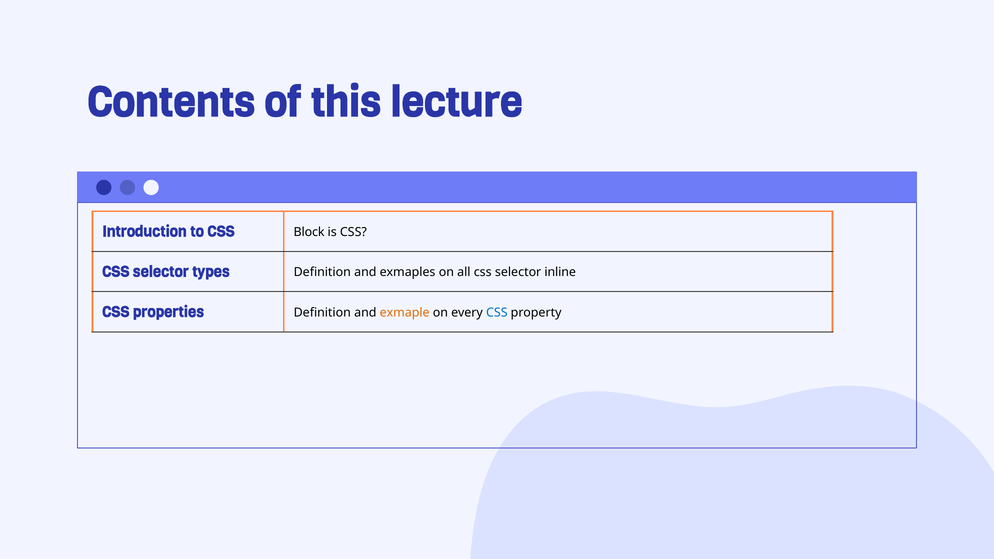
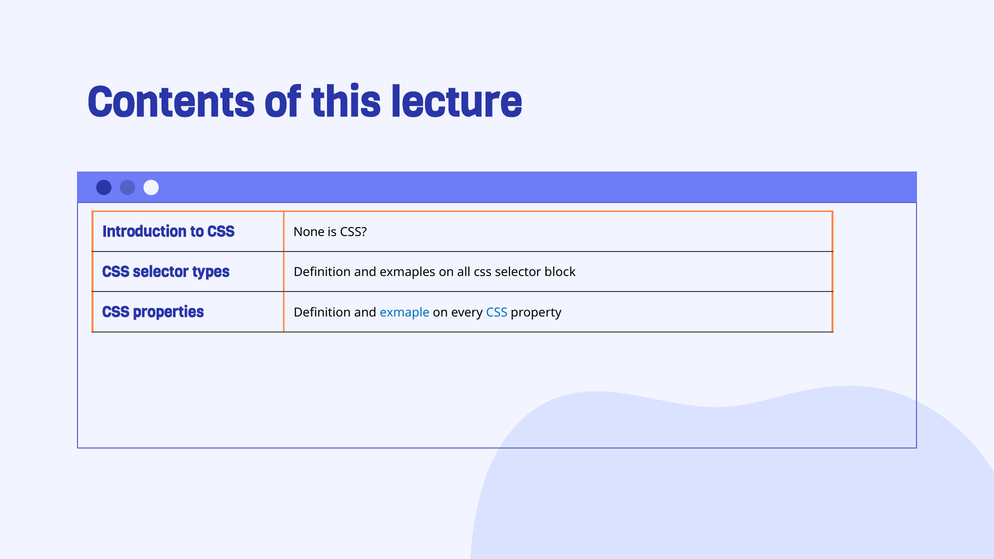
Block: Block -> None
inline: inline -> block
exmaple colour: orange -> blue
